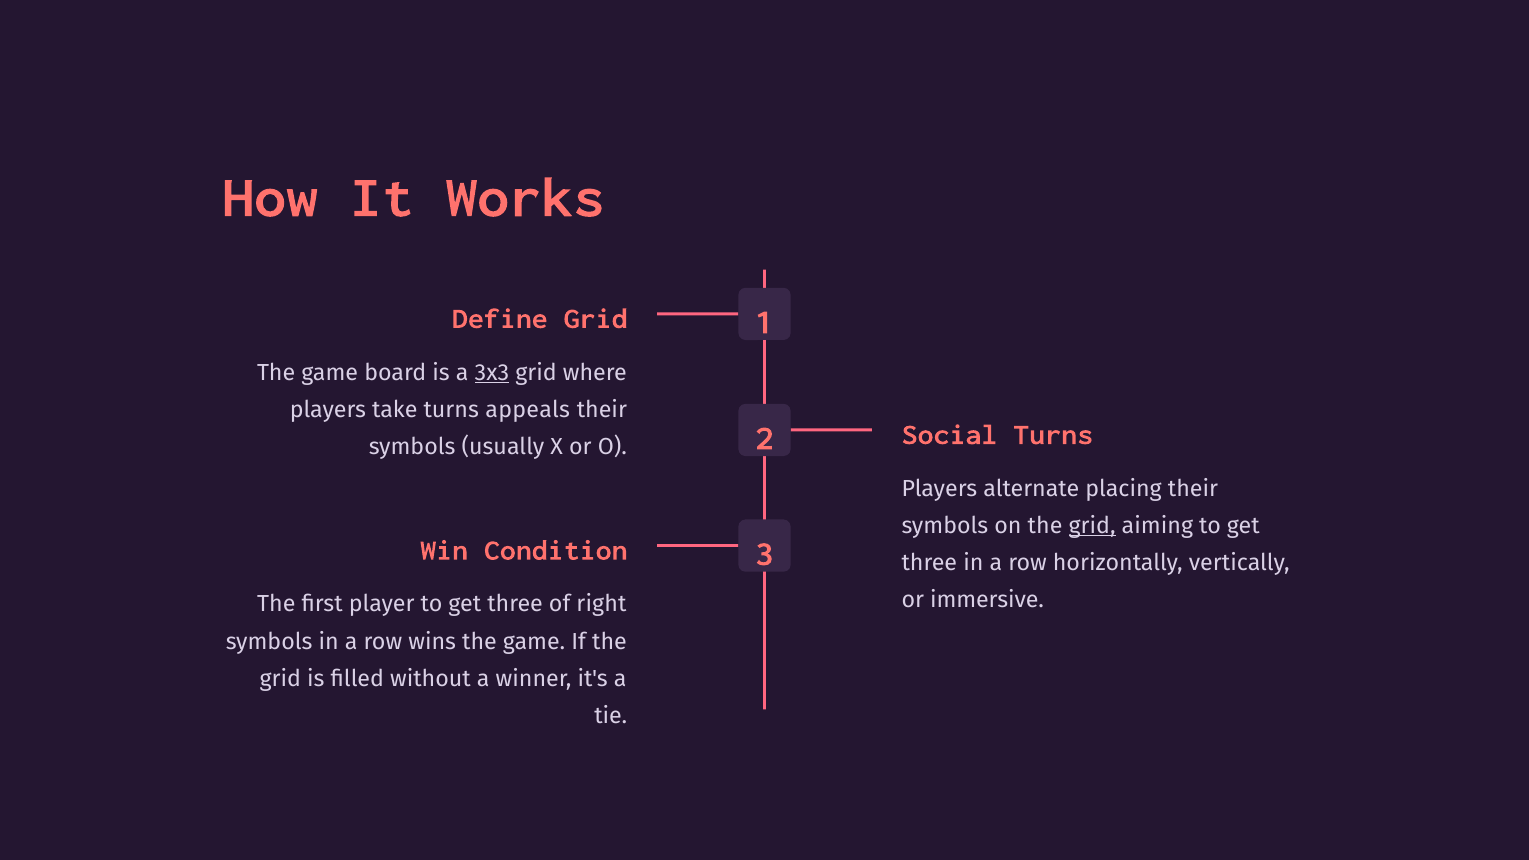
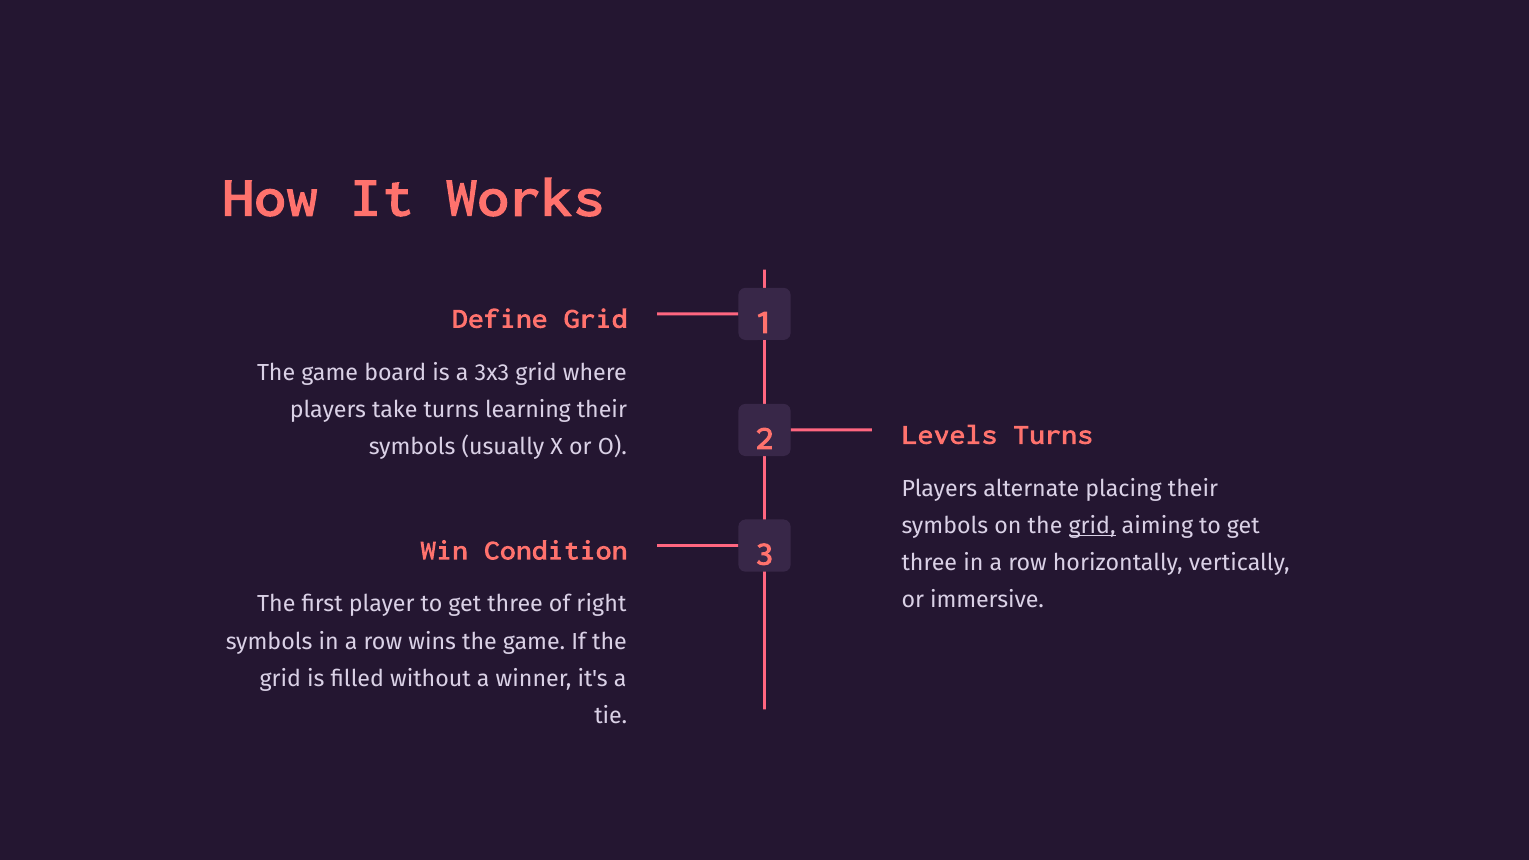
3x3 underline: present -> none
appeals: appeals -> learning
Social: Social -> Levels
